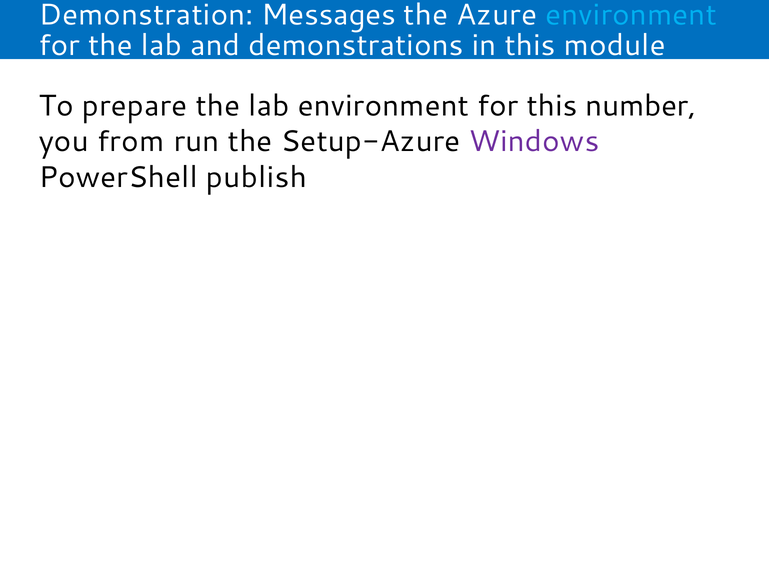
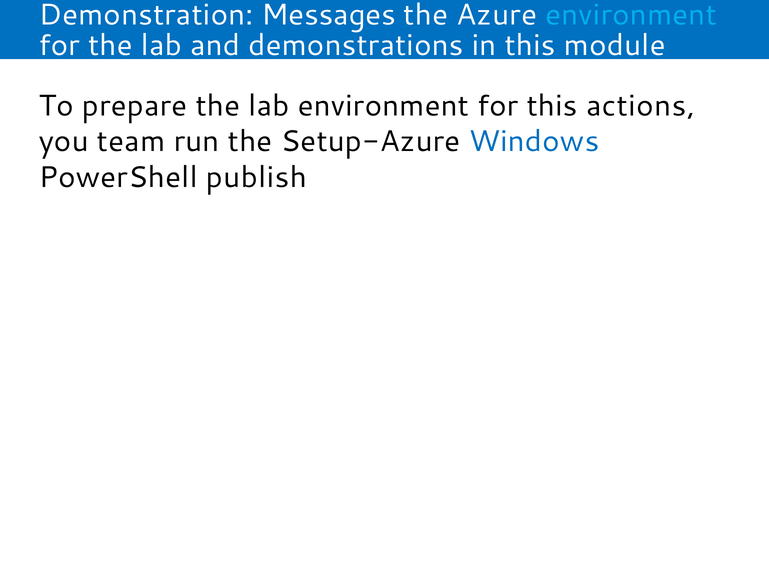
number: number -> actions
from: from -> team
Windows colour: purple -> blue
